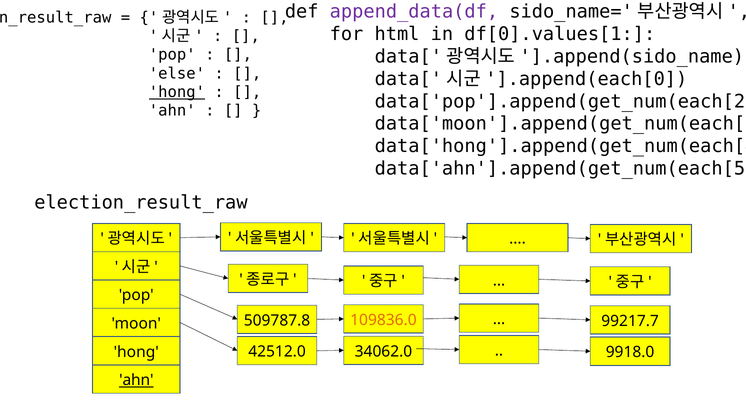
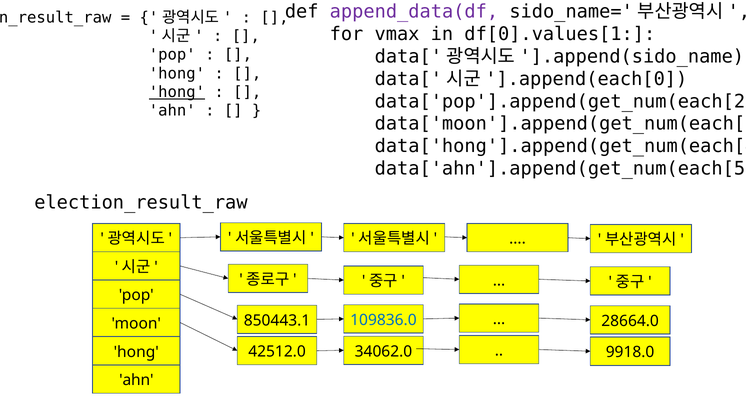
html: html -> vmax
else at (177, 73): else -> hong
109836.0 colour: orange -> blue
509787.8: 509787.8 -> 850443.1
99217.7: 99217.7 -> 28664.0
ahn at (136, 380) underline: present -> none
